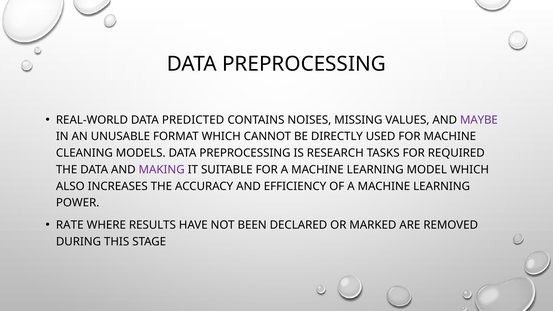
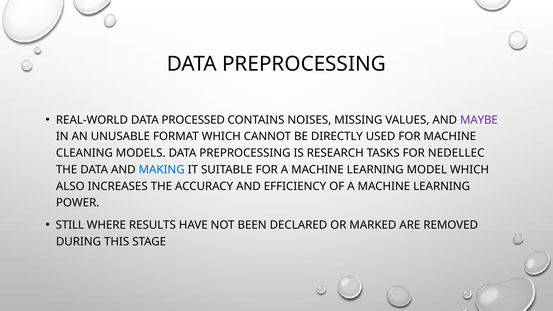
PREDICTED: PREDICTED -> PROCESSED
REQUIRED: REQUIRED -> NEDELLEC
MAKING colour: purple -> blue
RATE: RATE -> STILL
